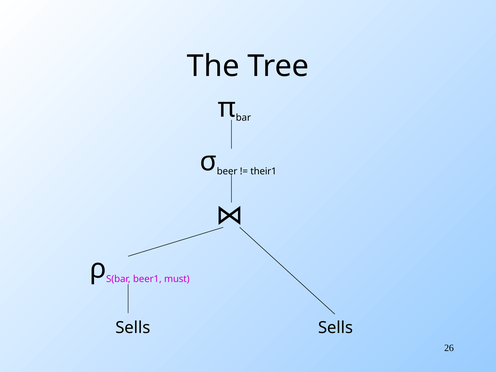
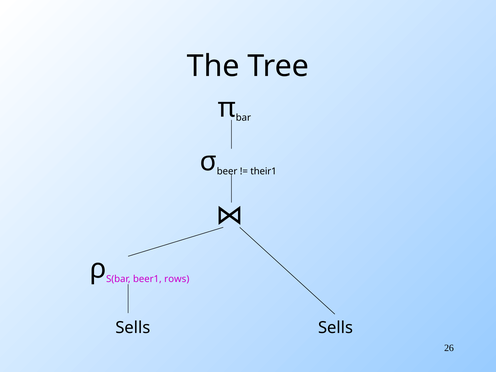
must: must -> rows
